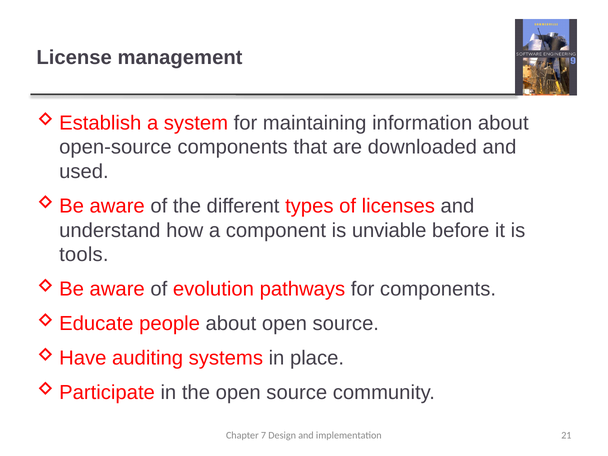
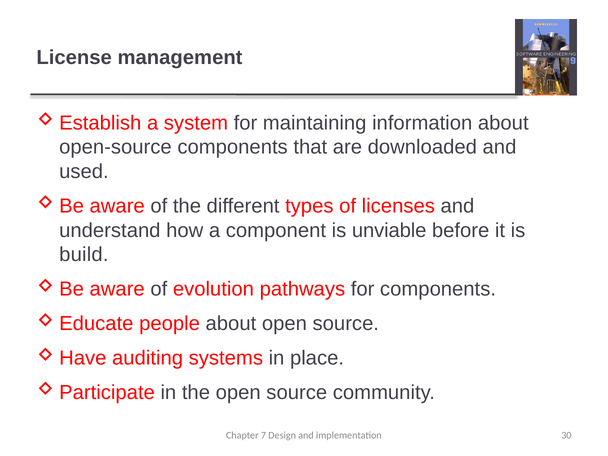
tools: tools -> build
21: 21 -> 30
